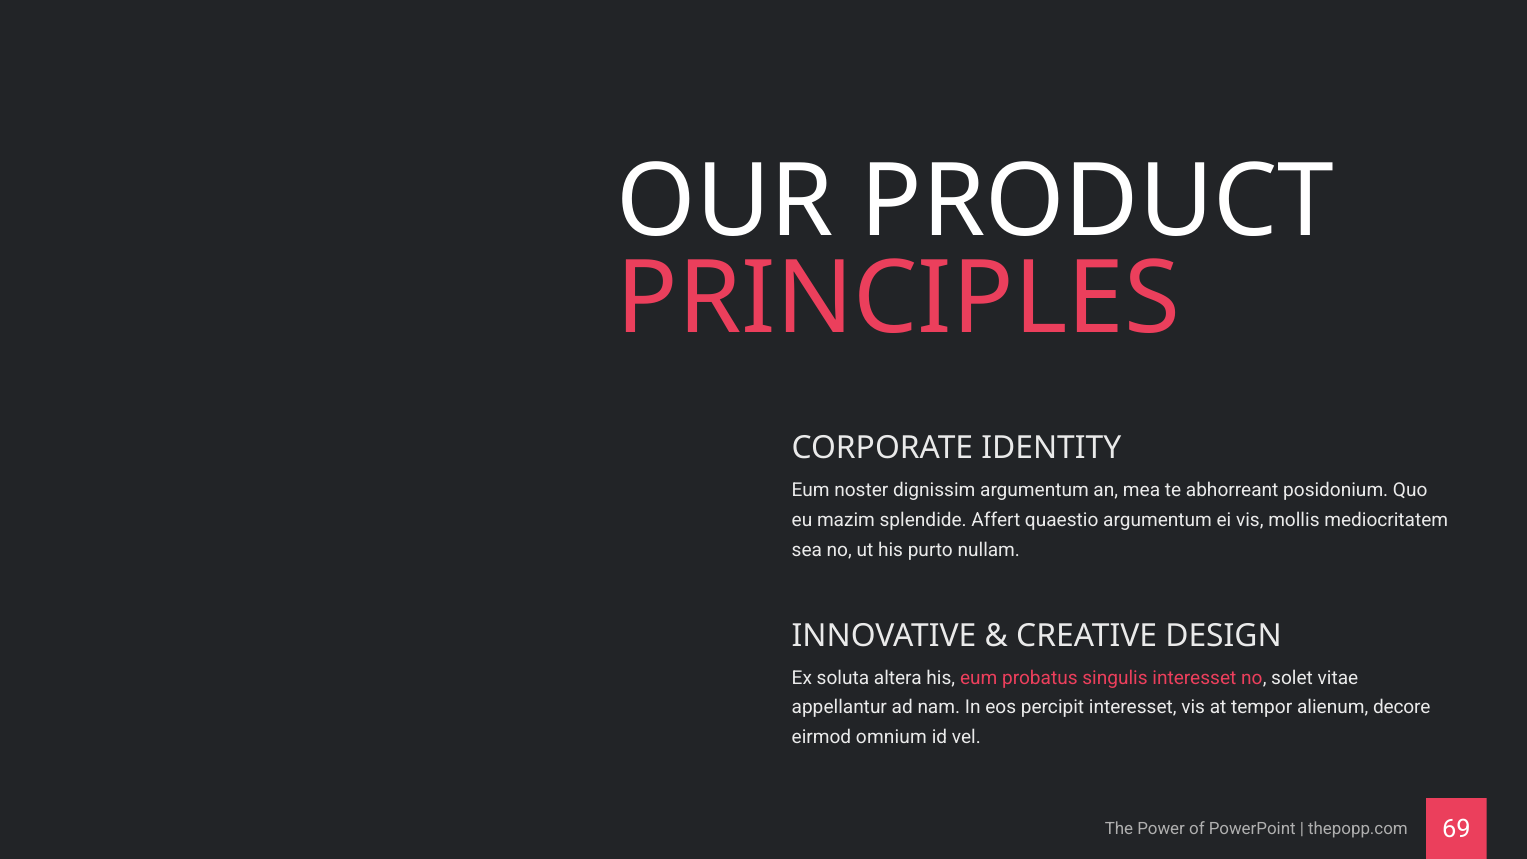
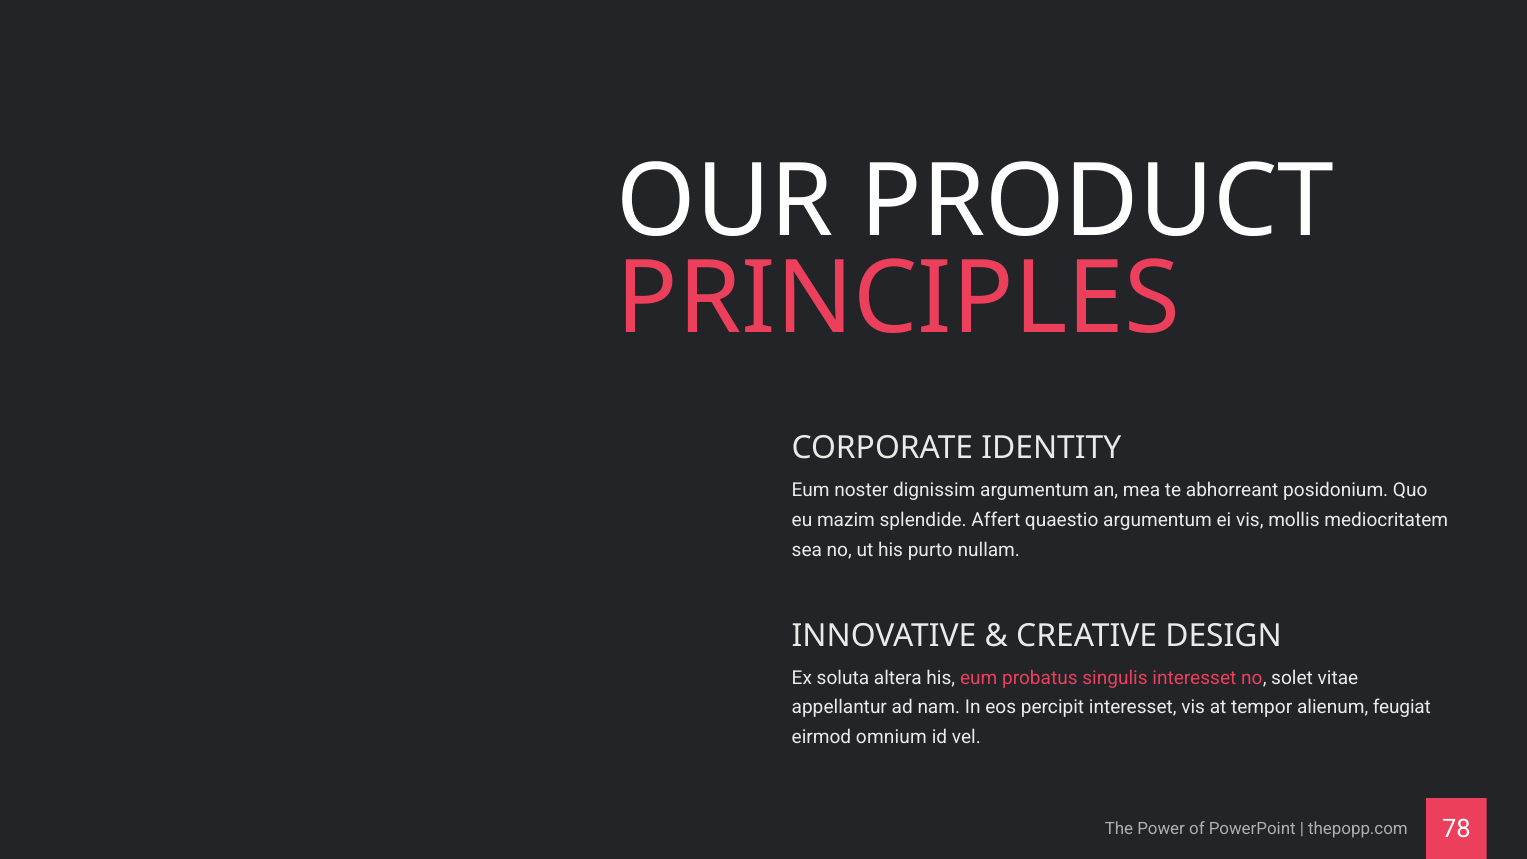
decore: decore -> feugiat
69: 69 -> 78
